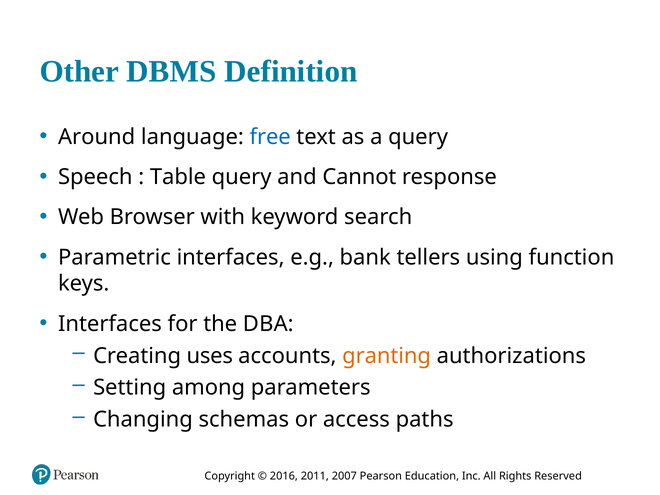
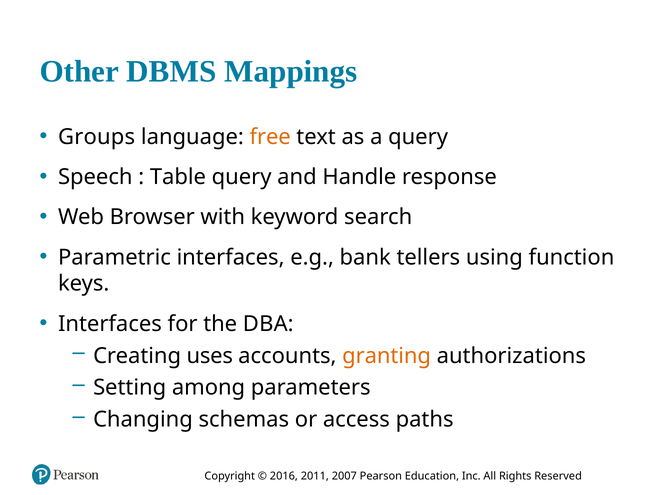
Definition: Definition -> Mappings
Around: Around -> Groups
free colour: blue -> orange
Cannot: Cannot -> Handle
